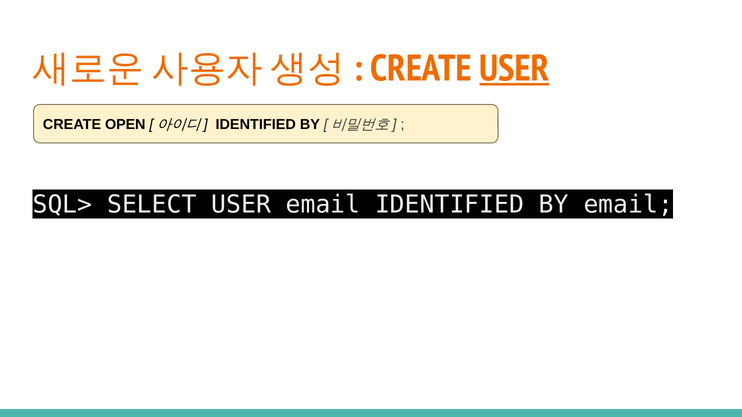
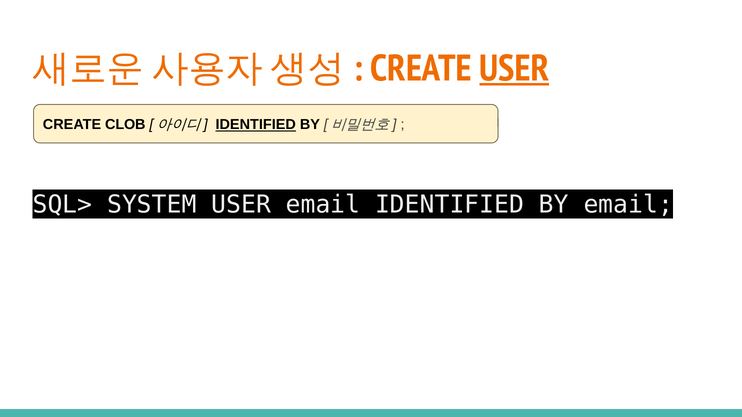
OPEN: OPEN -> CLOB
IDENTIFIED at (256, 125) underline: none -> present
SELECT: SELECT -> SYSTEM
